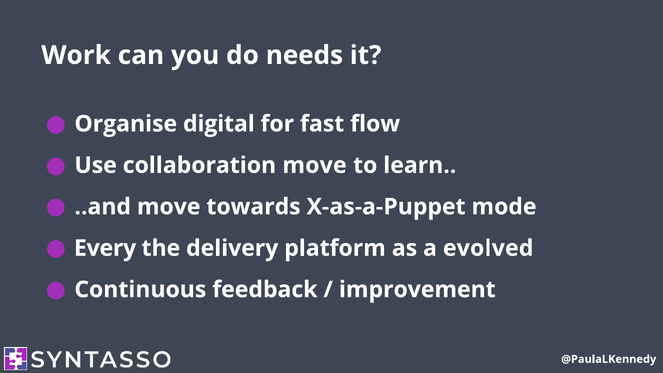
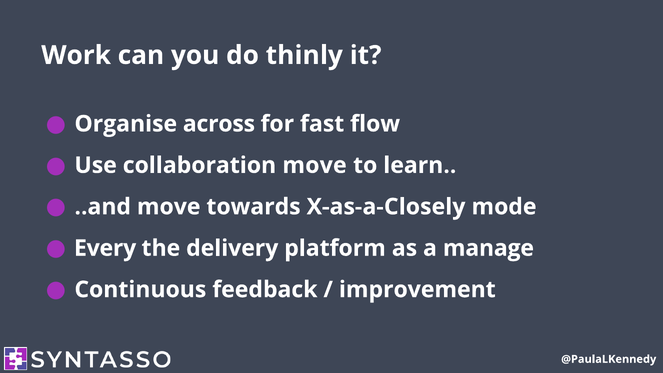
needs: needs -> thinly
digital: digital -> across
X-as-a-Puppet: X-as-a-Puppet -> X-as-a-Closely
evolved: evolved -> manage
